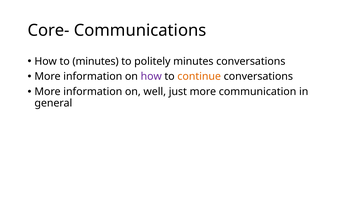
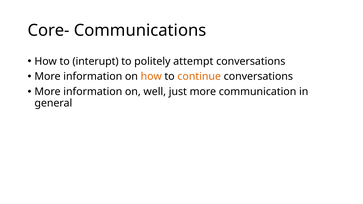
to minutes: minutes -> interupt
politely minutes: minutes -> attempt
how at (151, 77) colour: purple -> orange
